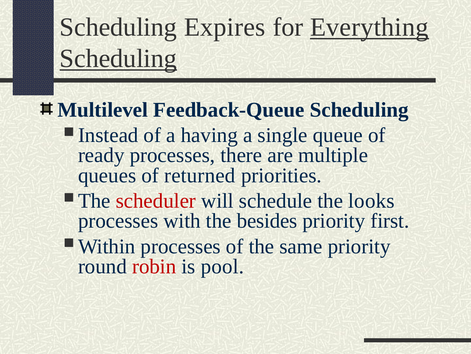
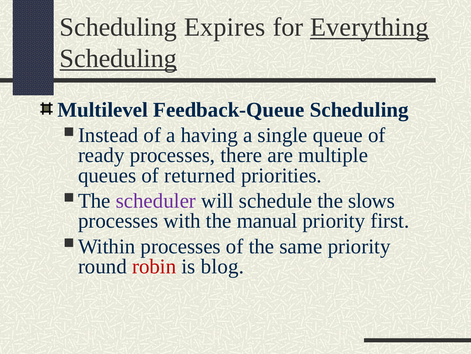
scheduler colour: red -> purple
looks: looks -> slows
besides: besides -> manual
pool: pool -> blog
